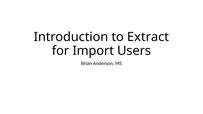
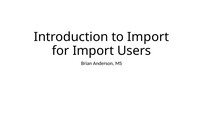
to Extract: Extract -> Import
